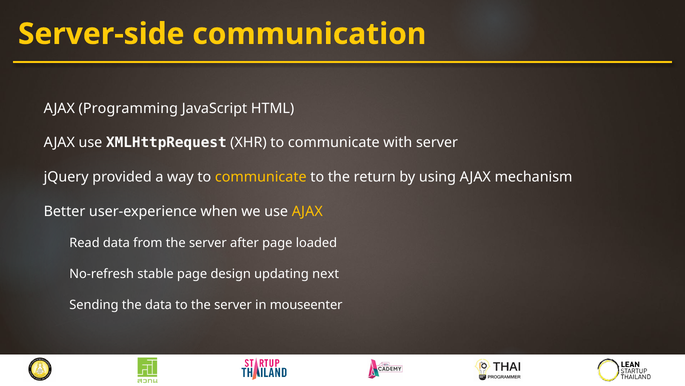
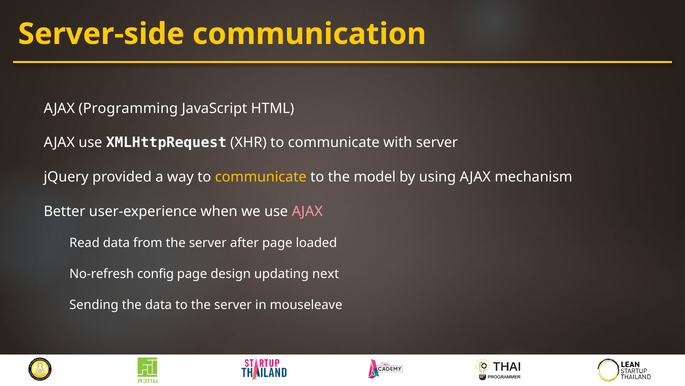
return: return -> model
AJAX at (307, 211) colour: yellow -> pink
stable: stable -> config
mouseenter: mouseenter -> mouseleave
